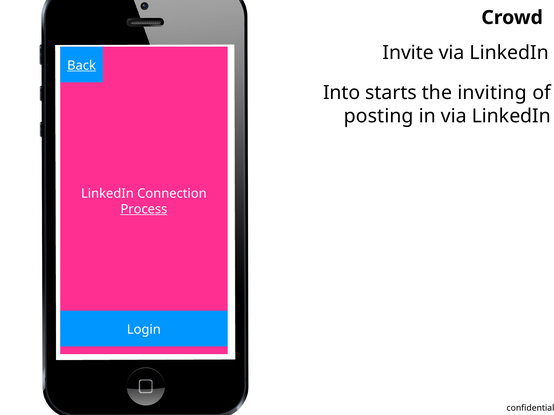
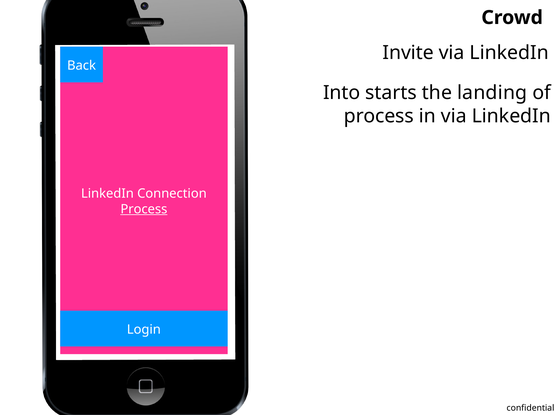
Back underline: present -> none
inviting: inviting -> landing
posting at (379, 116): posting -> process
